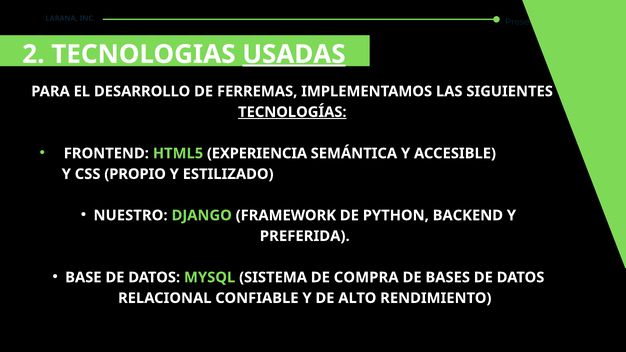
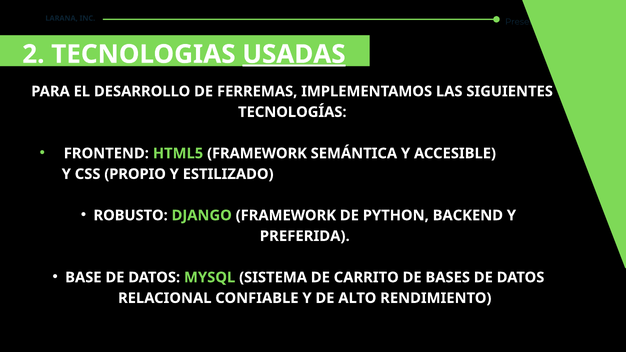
TECNOLOGÍAS underline: present -> none
HTML5 EXPERIENCIA: EXPERIENCIA -> FRAMEWORK
NUESTRO: NUESTRO -> ROBUSTO
COMPRA: COMPRA -> CARRITO
